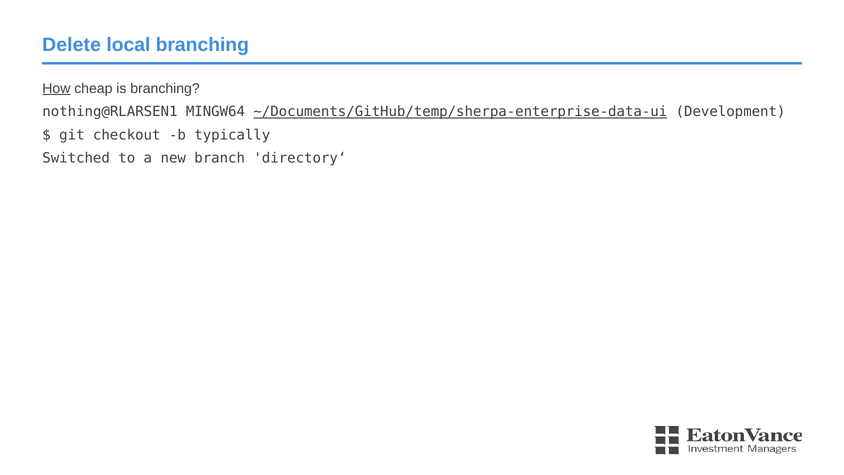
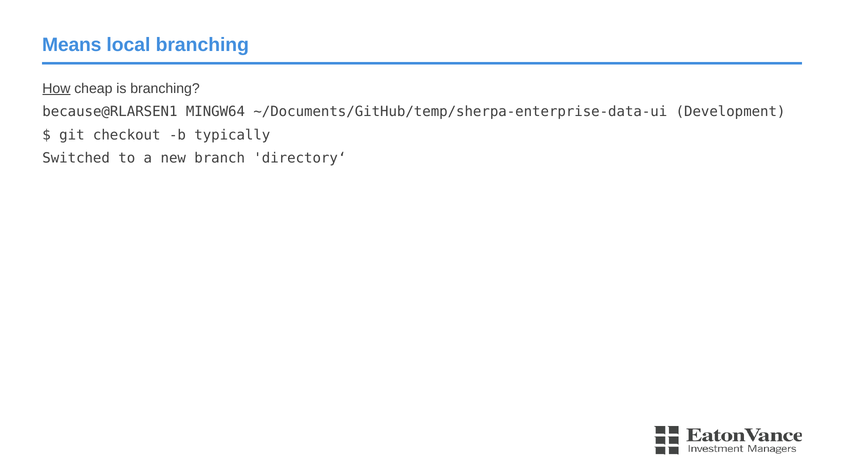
Delete: Delete -> Means
nothing@RLARSEN1: nothing@RLARSEN1 -> because@RLARSEN1
~/Documents/GitHub/temp/sherpa-enterprise-data-ui underline: present -> none
